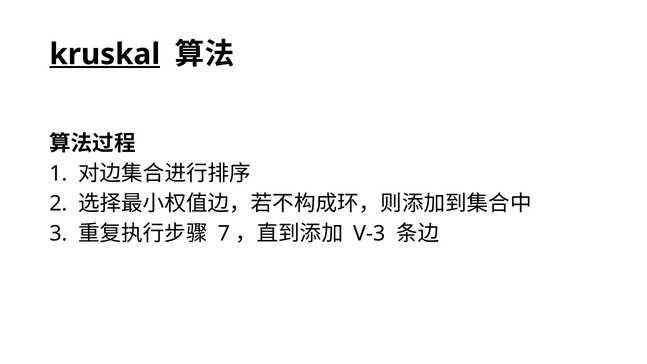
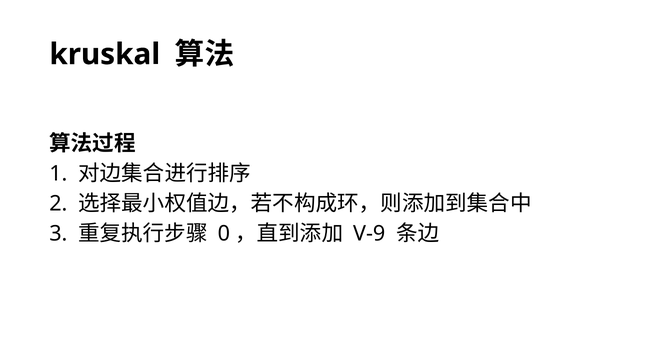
kruskal underline: present -> none
7: 7 -> 0
V-3: V-3 -> V-9
